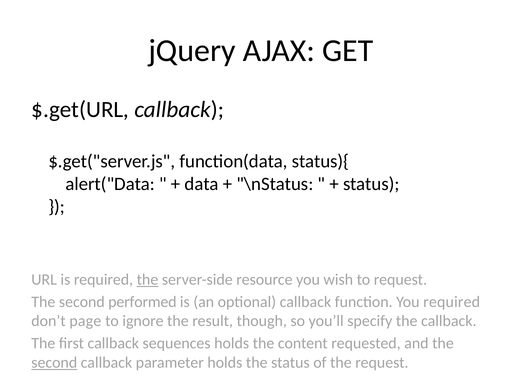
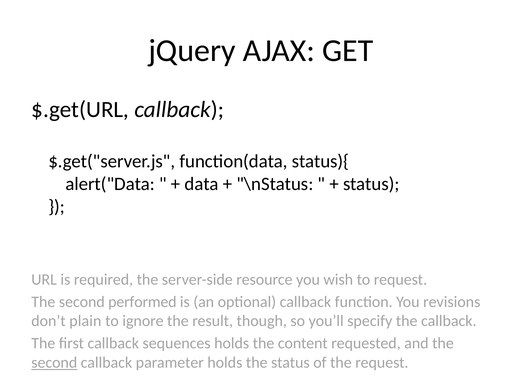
the at (147, 279) underline: present -> none
You required: required -> revisions
page: page -> plain
